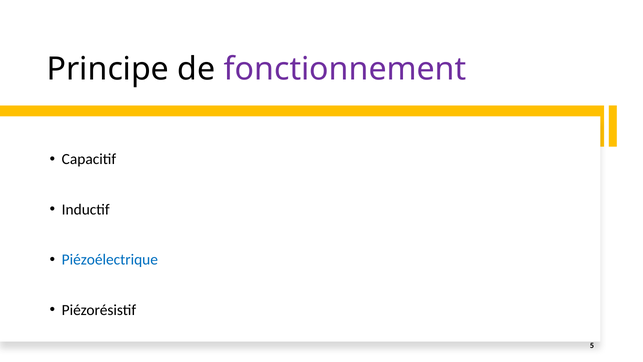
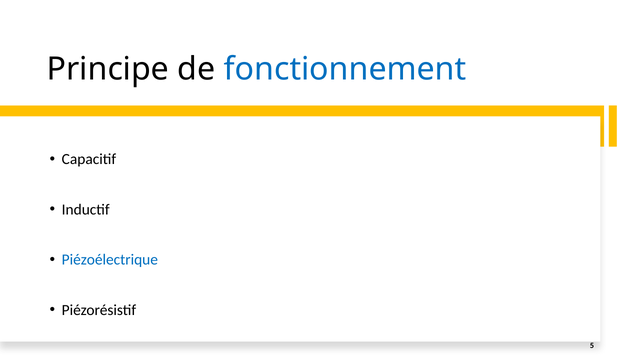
fonctionnement colour: purple -> blue
